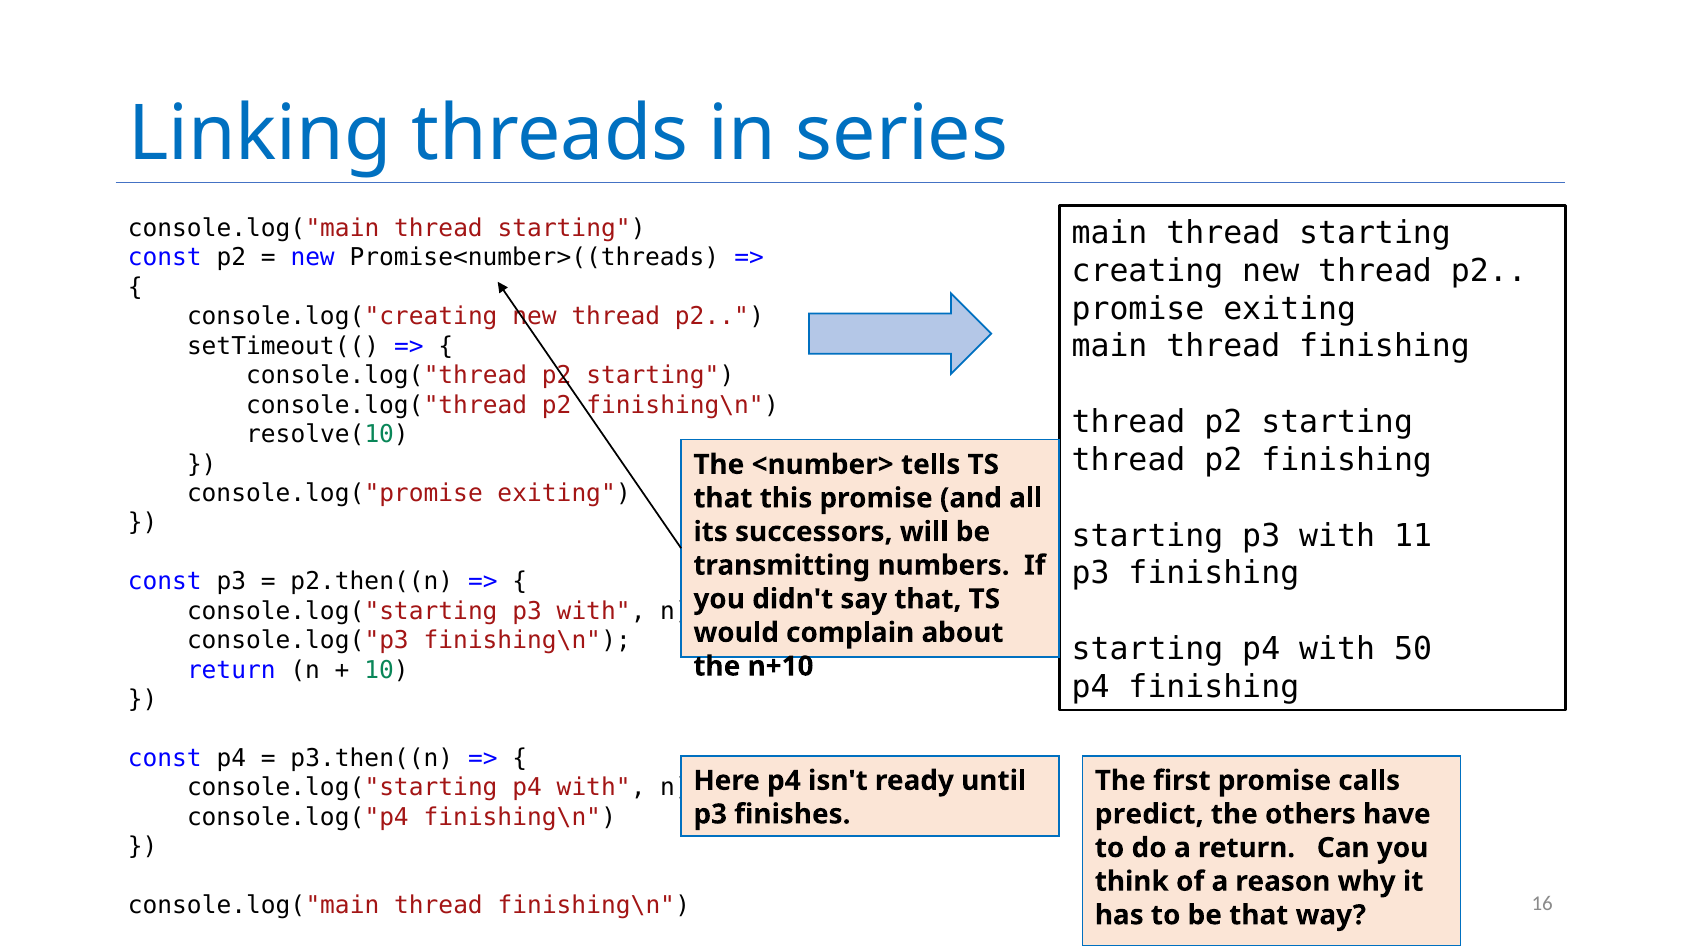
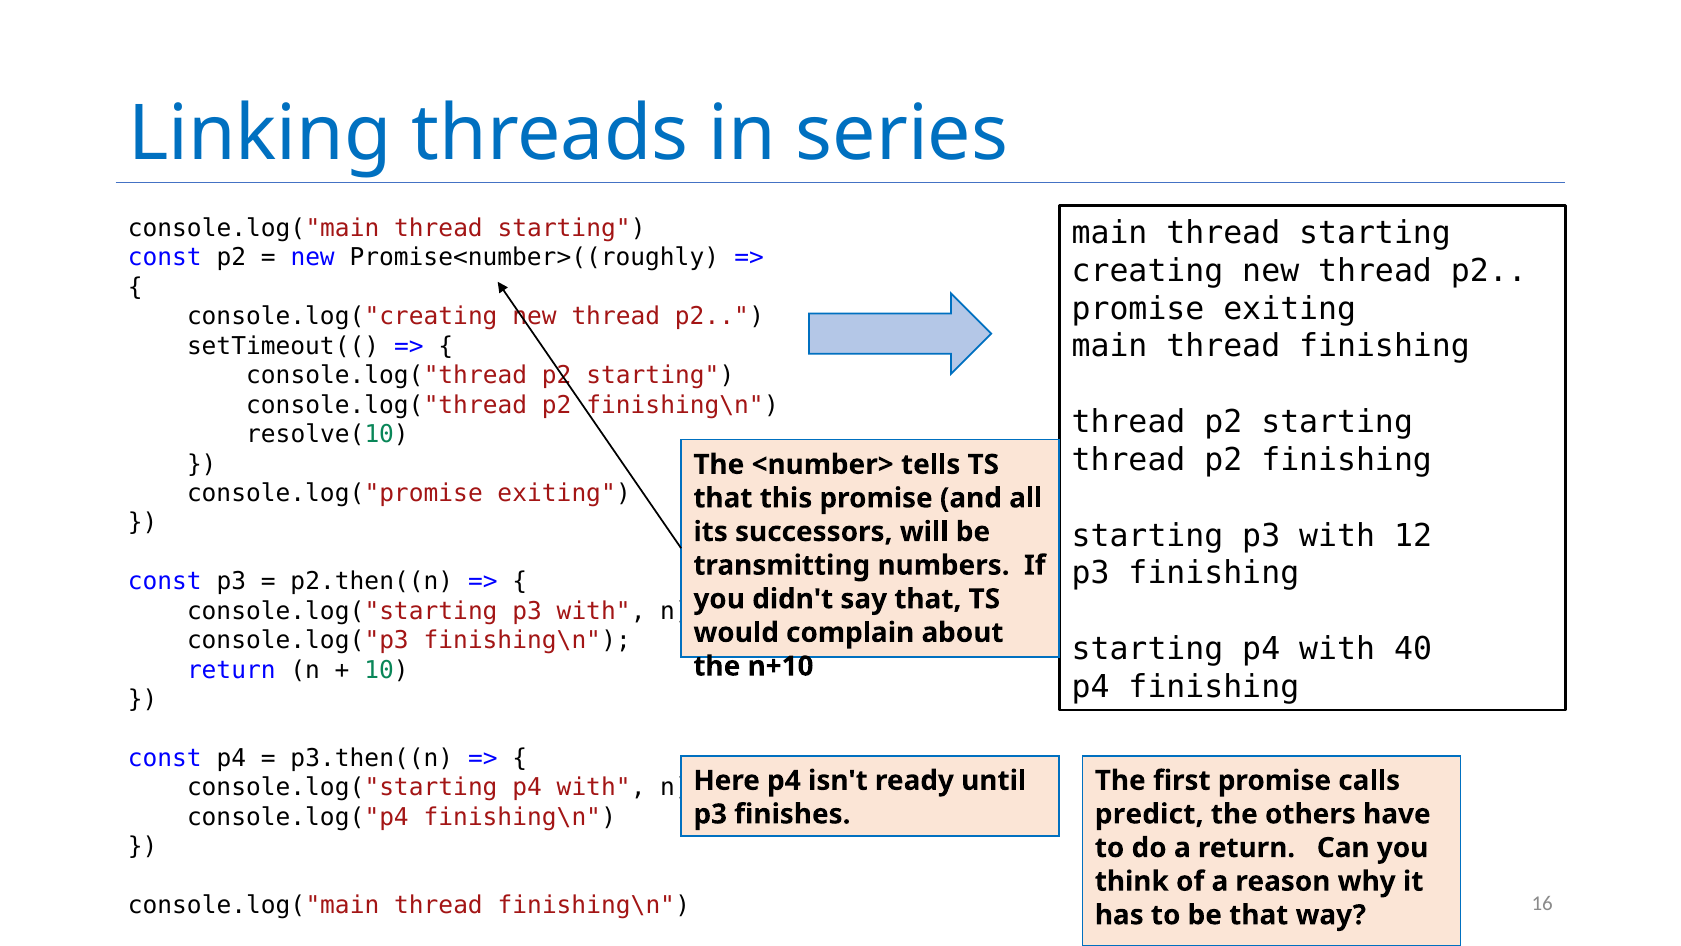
Promise<number>((threads: Promise<number>((threads -> Promise<number>((roughly
11: 11 -> 12
50: 50 -> 40
